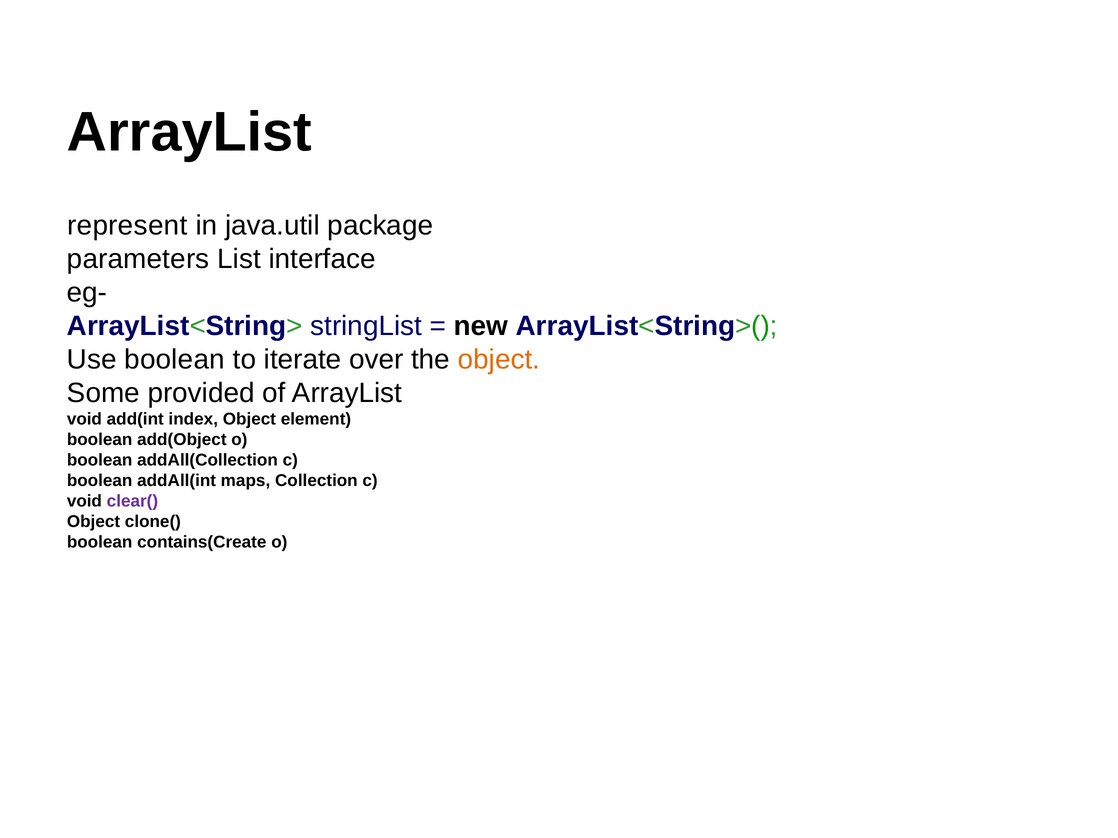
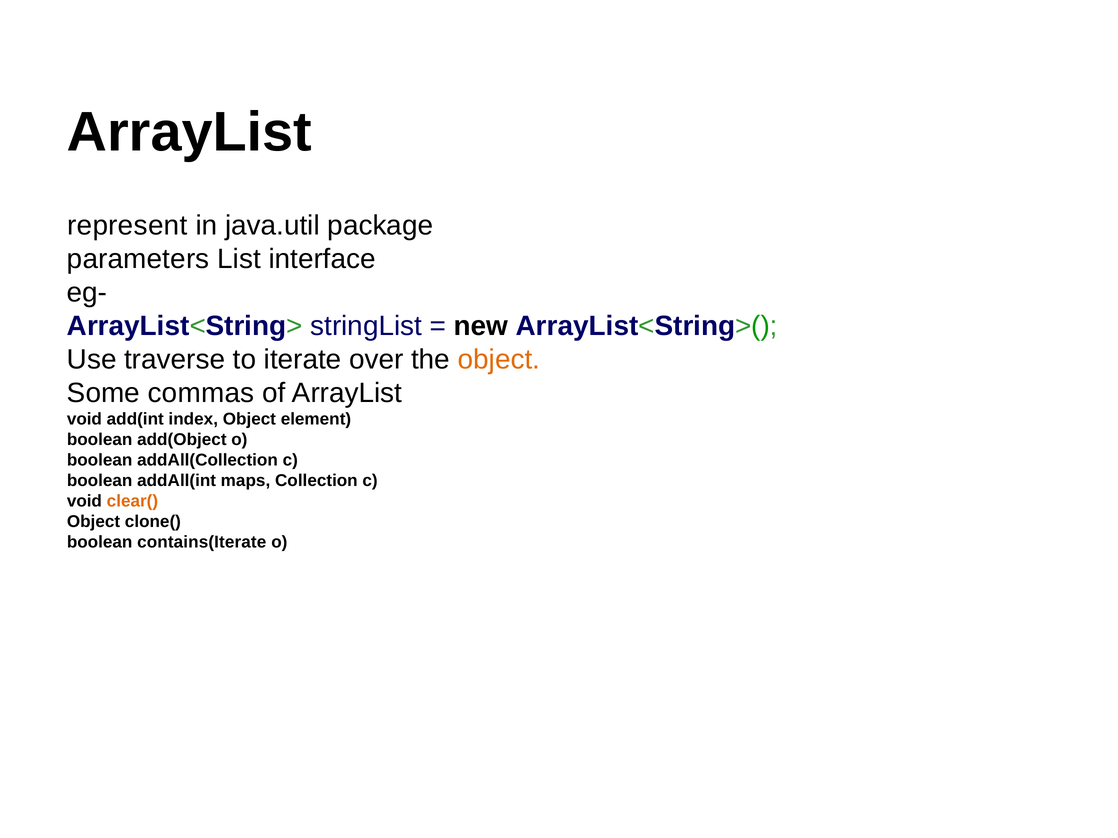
Use boolean: boolean -> traverse
provided: provided -> commas
clear( colour: purple -> orange
contains(Create: contains(Create -> contains(Iterate
